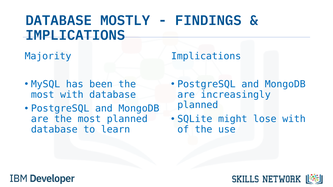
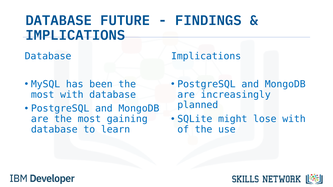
MOSTLY: MOSTLY -> FUTURE
Majority at (48, 56): Majority -> Database
most planned: planned -> gaining
